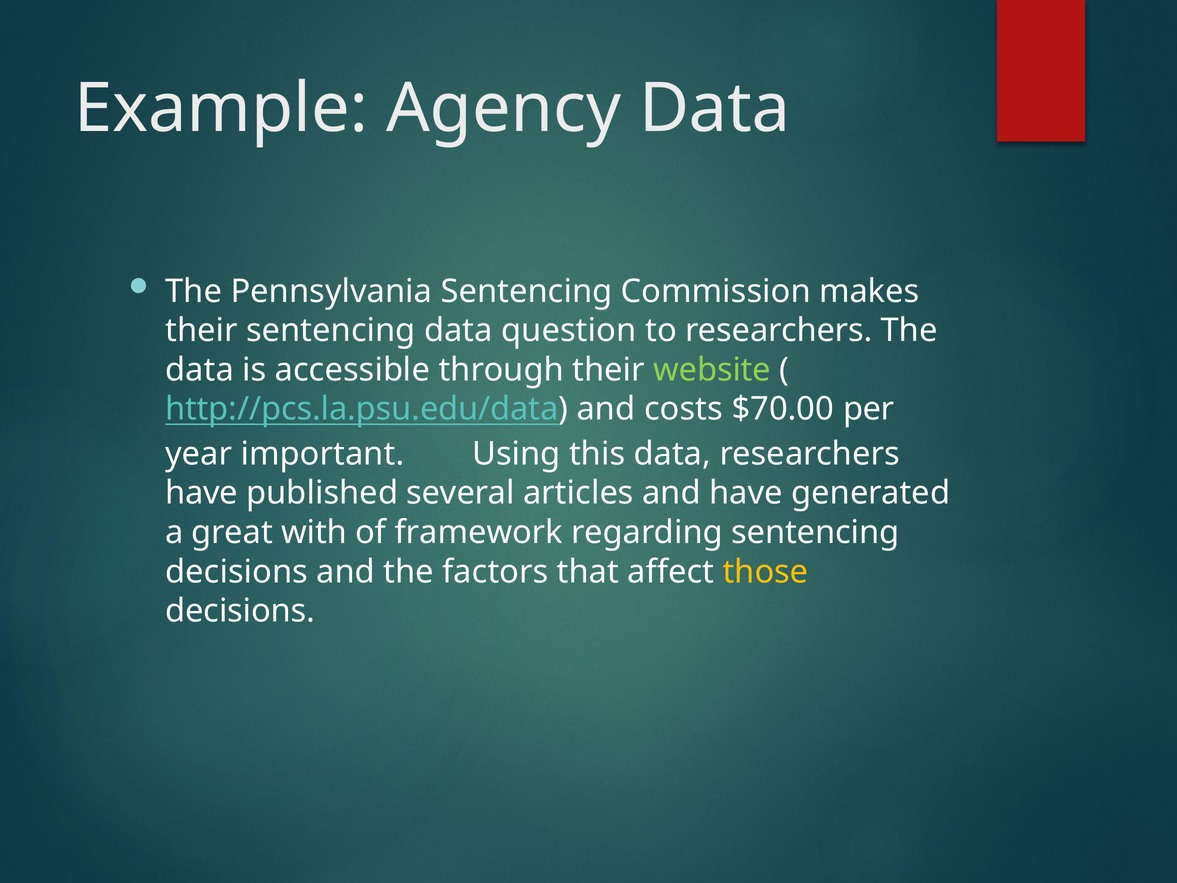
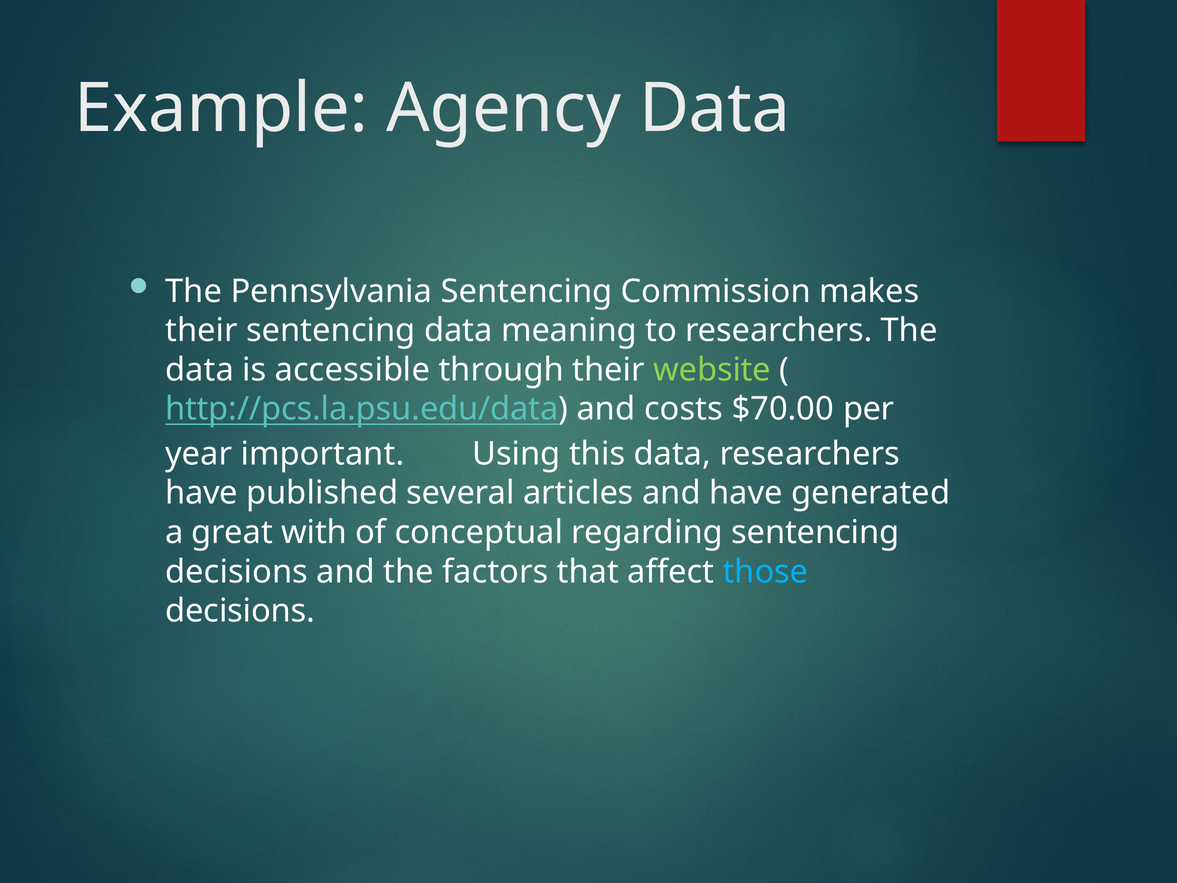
question: question -> meaning
framework: framework -> conceptual
those colour: yellow -> light blue
